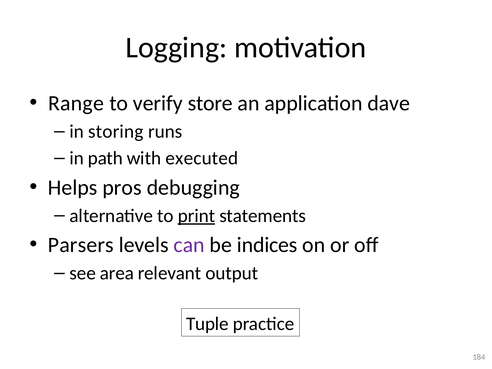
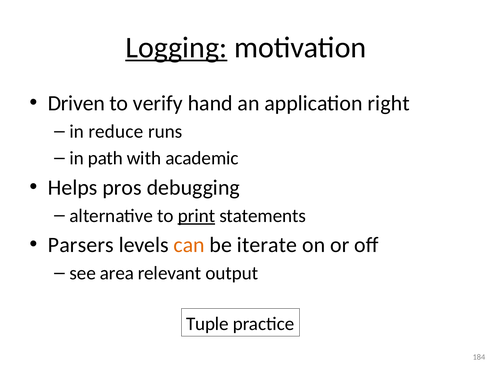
Logging underline: none -> present
Range: Range -> Driven
store: store -> hand
dave: dave -> right
storing: storing -> reduce
executed: executed -> academic
can colour: purple -> orange
indices: indices -> iterate
